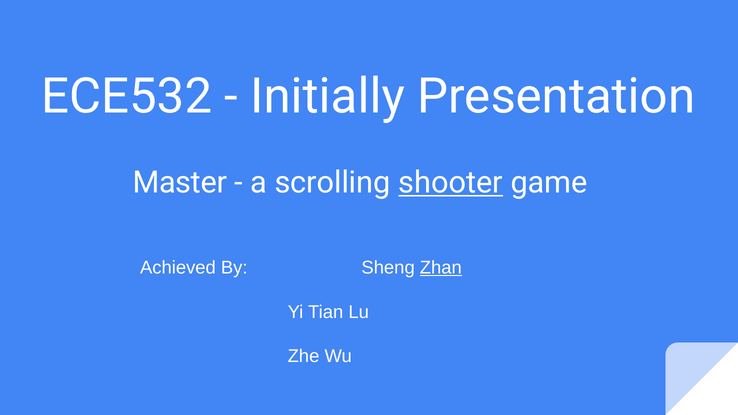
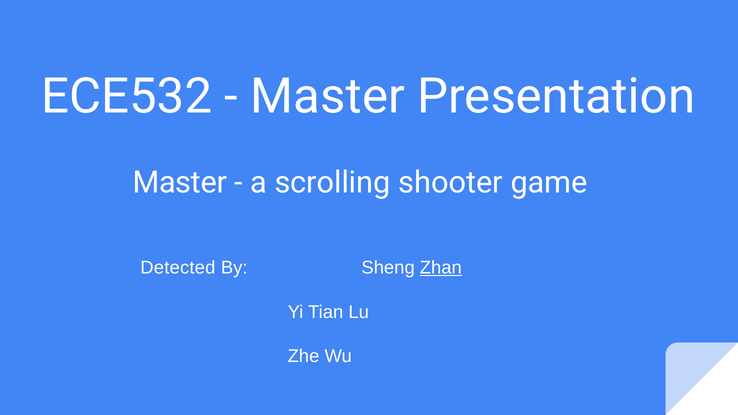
Initially at (328, 97): Initially -> Master
shooter underline: present -> none
Achieved: Achieved -> Detected
